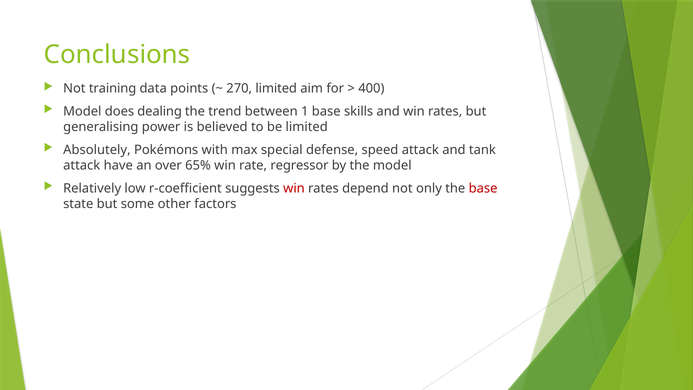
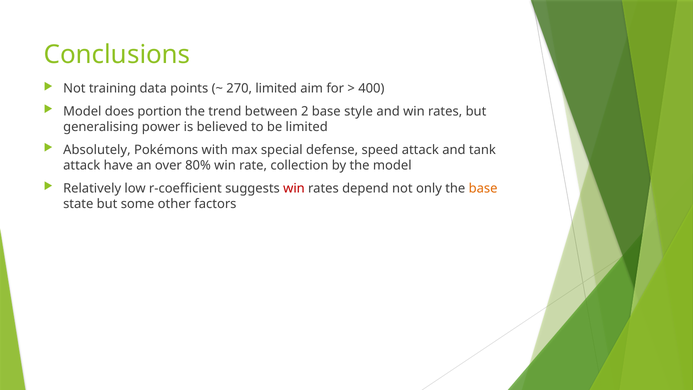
dealing: dealing -> portion
1: 1 -> 2
skills: skills -> style
65%: 65% -> 80%
regressor: regressor -> collection
base at (483, 188) colour: red -> orange
